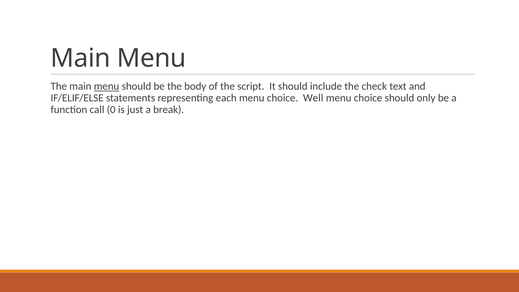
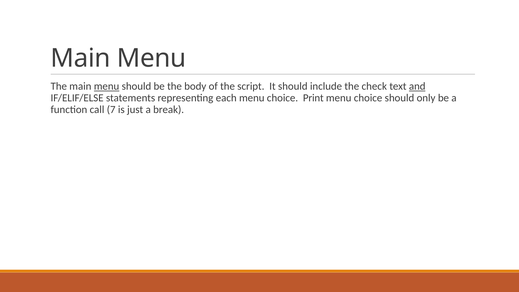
and underline: none -> present
Well: Well -> Print
0: 0 -> 7
